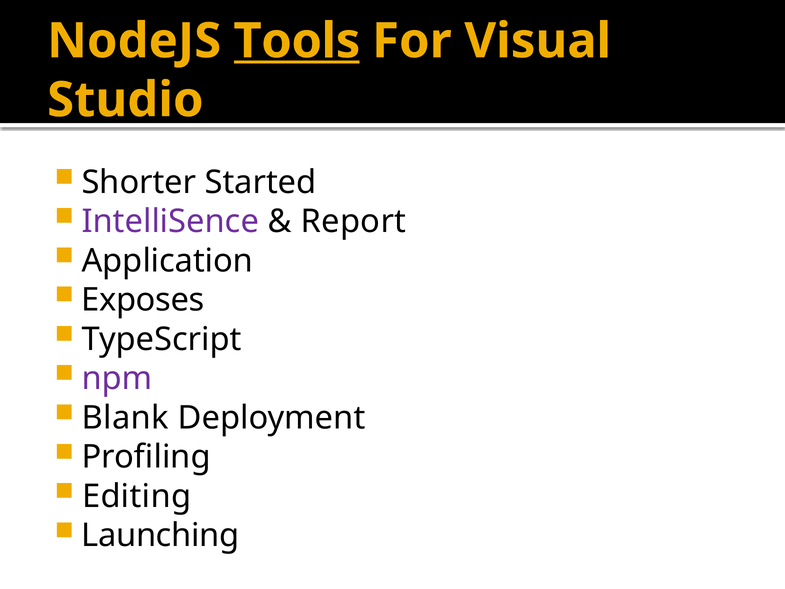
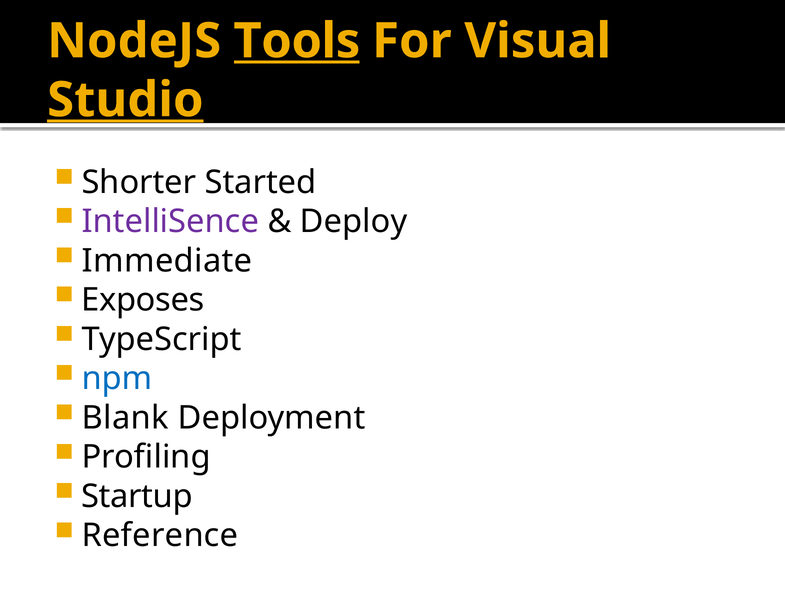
Studio underline: none -> present
Report: Report -> Deploy
Application: Application -> Immediate
npm colour: purple -> blue
Editing: Editing -> Startup
Launching: Launching -> Reference
